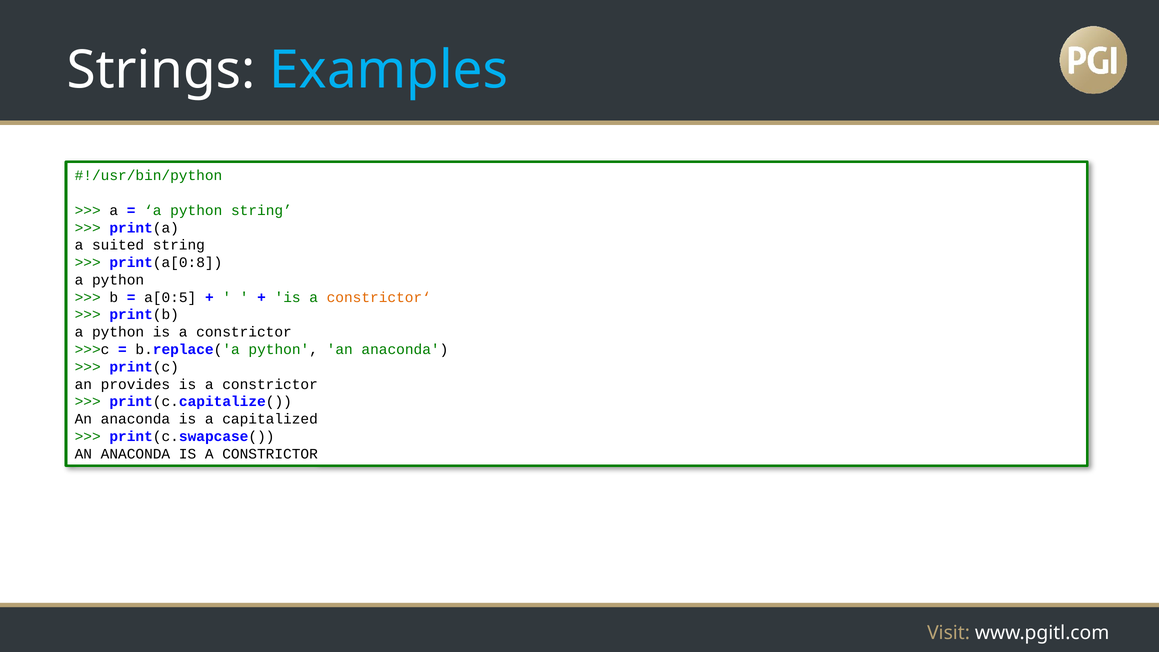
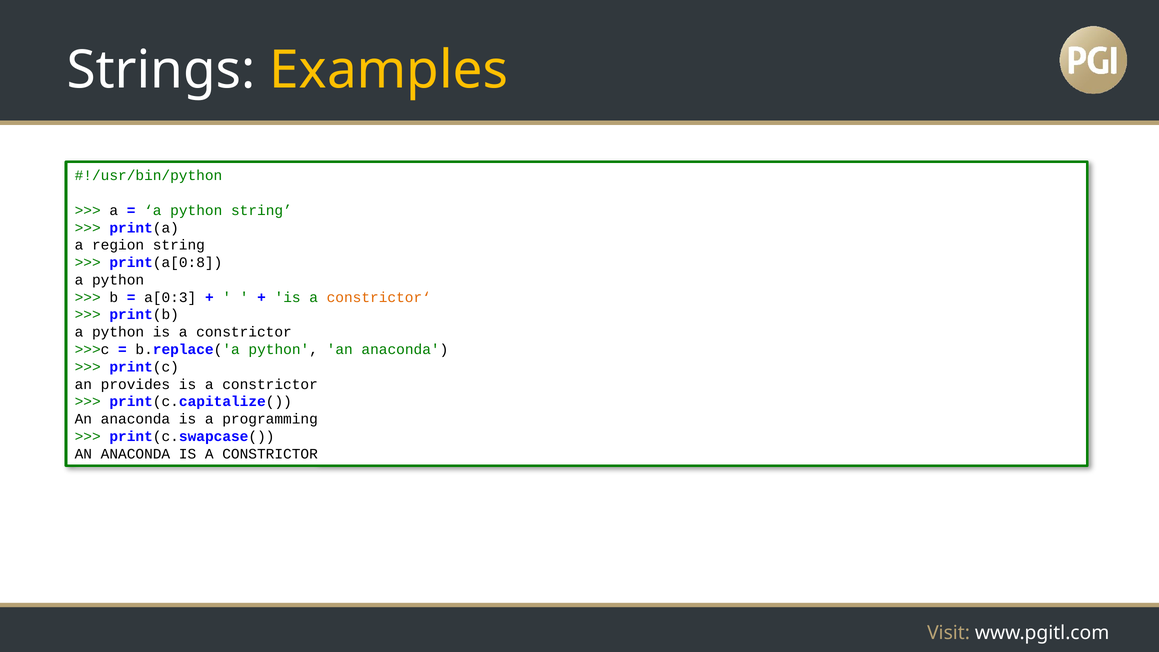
Examples colour: light blue -> yellow
suited: suited -> region
a[0:5: a[0:5 -> a[0:3
capitalized: capitalized -> programming
